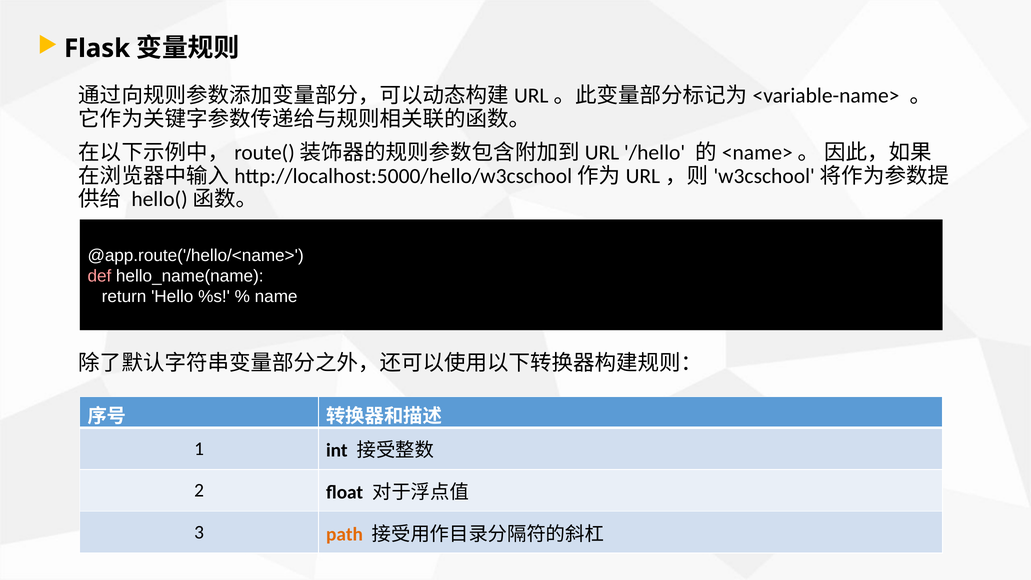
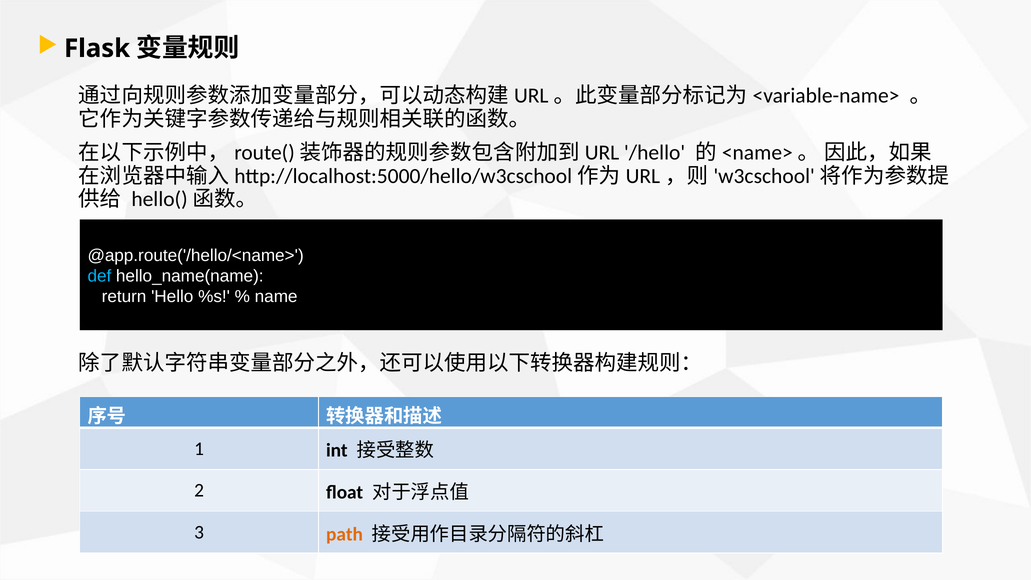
def colour: pink -> light blue
